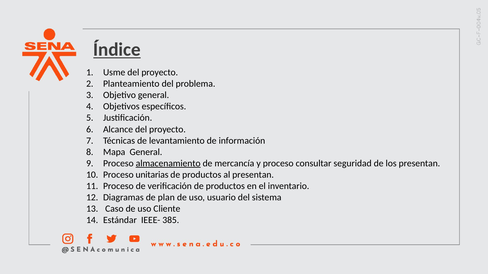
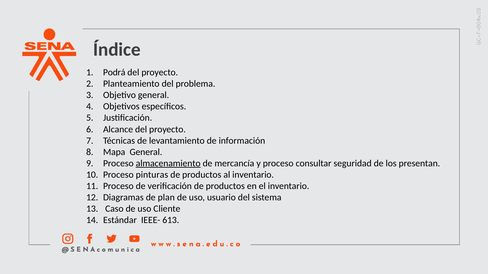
Índice underline: present -> none
Usme: Usme -> Podrá
unitarias: unitarias -> pinturas
al presentan: presentan -> inventario
385: 385 -> 613
